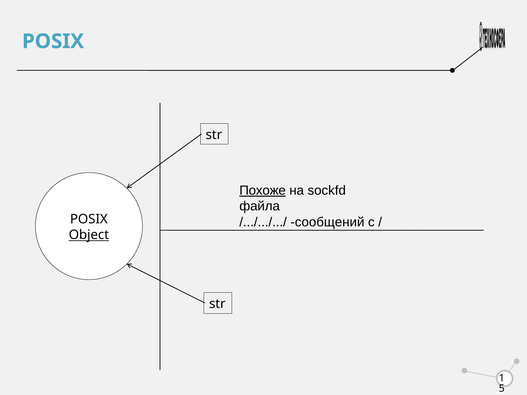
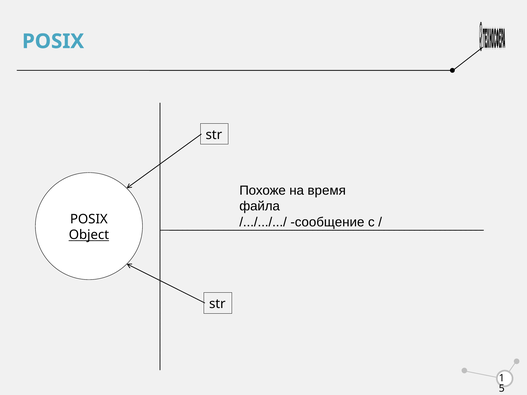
Похоже underline: present -> none
sockfd: sockfd -> время
сообщений: сообщений -> сообщение
